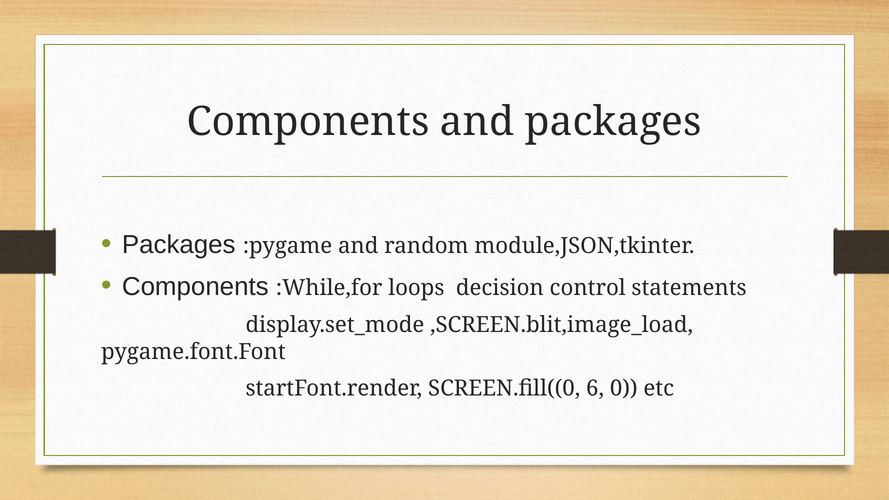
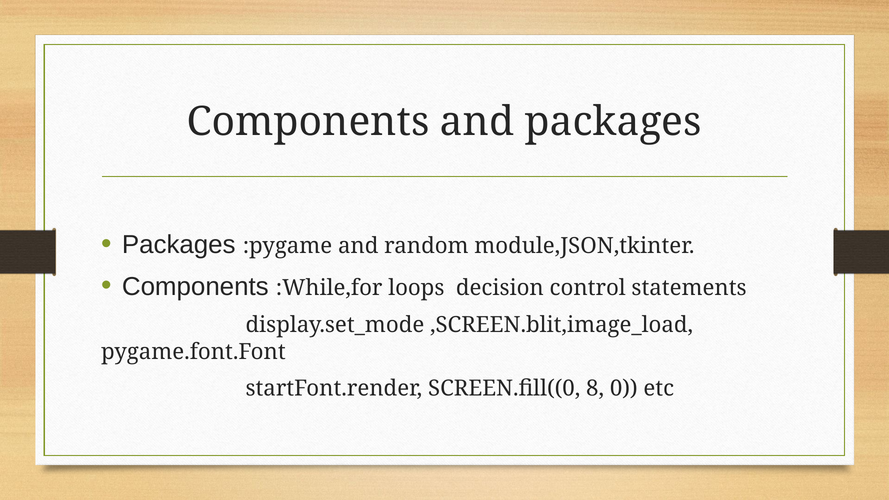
6: 6 -> 8
